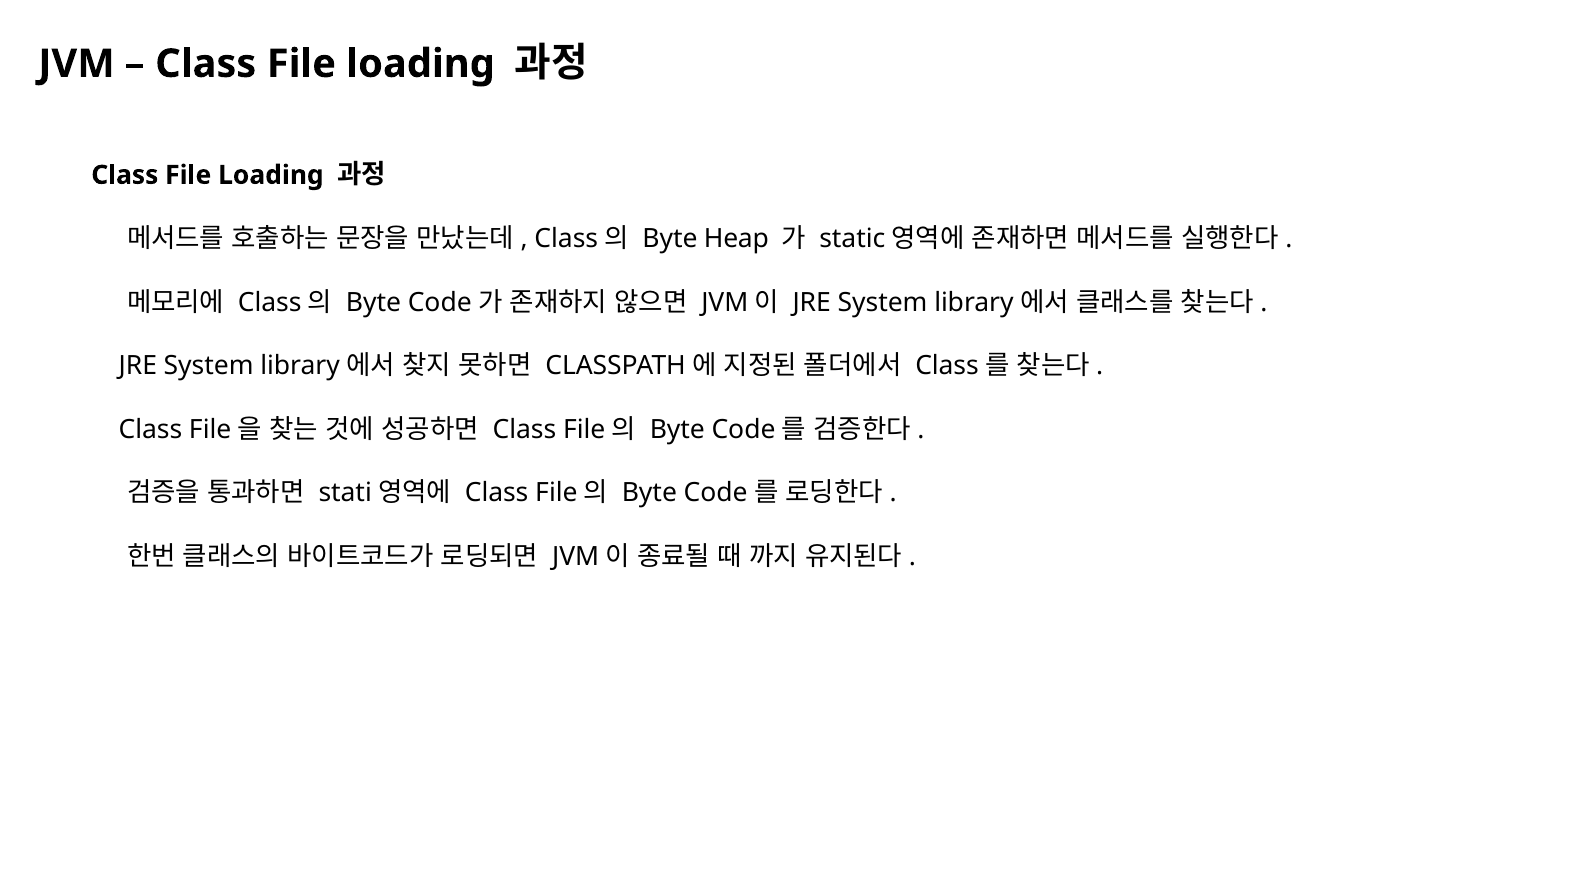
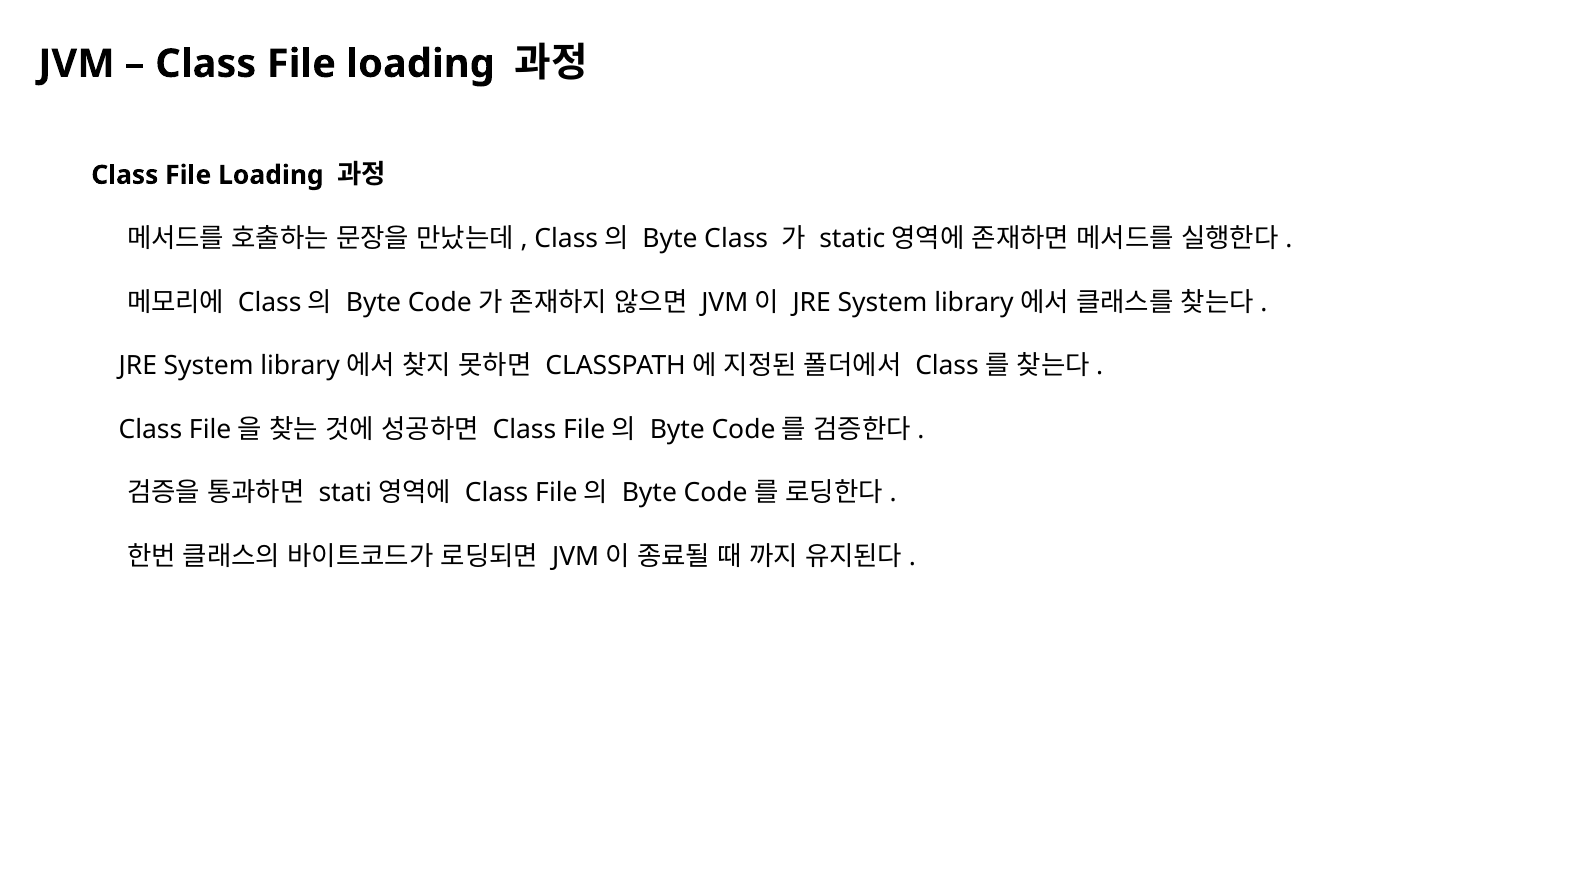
Byte Heap: Heap -> Class
